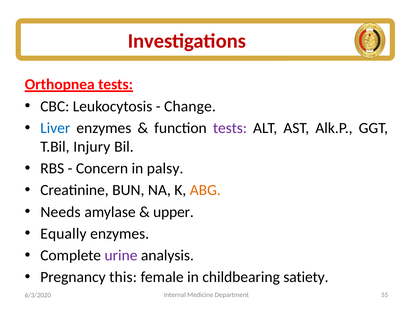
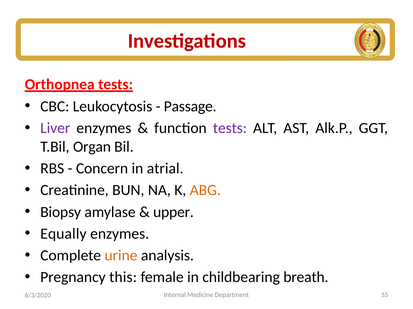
Change: Change -> Passage
Liver colour: blue -> purple
Injury: Injury -> Organ
palsy: palsy -> atrial
Needs: Needs -> Biopsy
urine colour: purple -> orange
satiety: satiety -> breath
